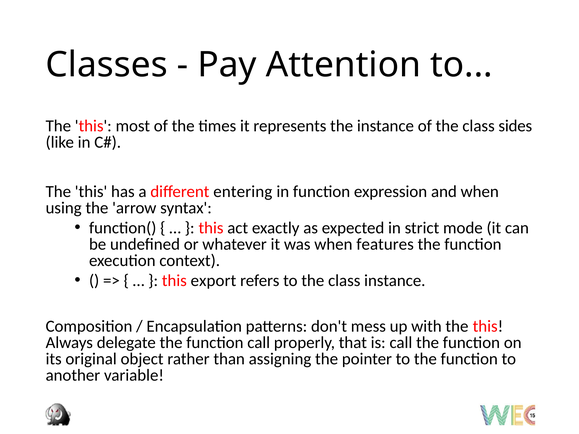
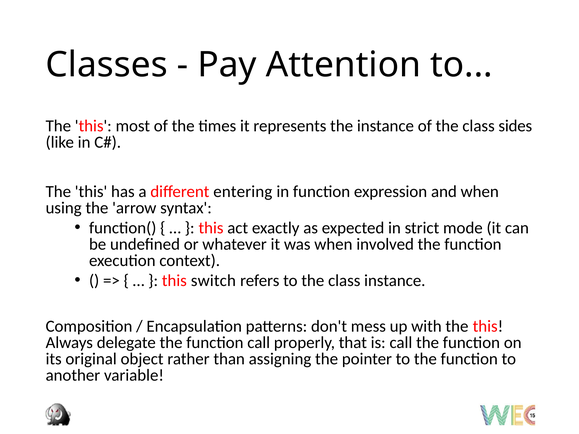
features: features -> involved
export: export -> switch
